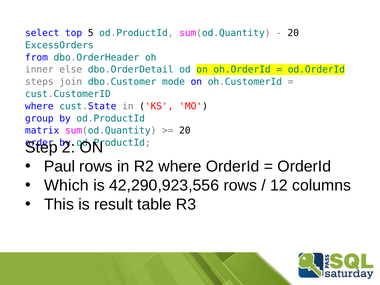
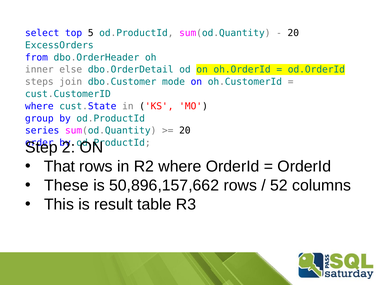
matrix: matrix -> series
Paul: Paul -> That
Which: Which -> These
42,290,923,556: 42,290,923,556 -> 50,896,157,662
12: 12 -> 52
